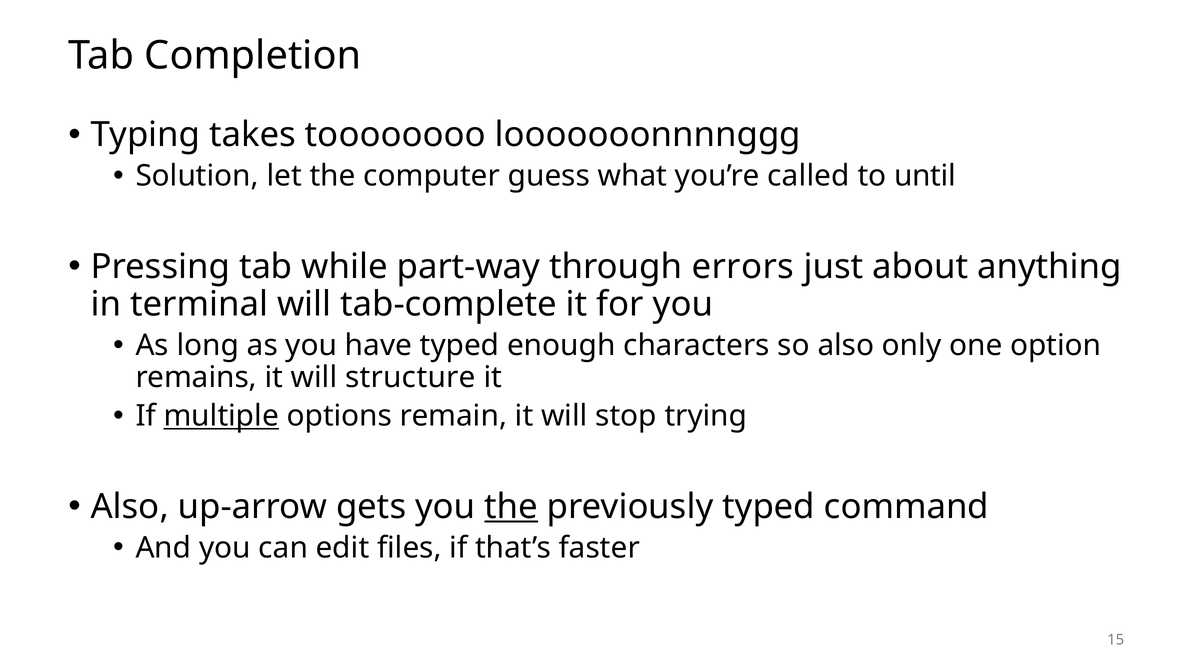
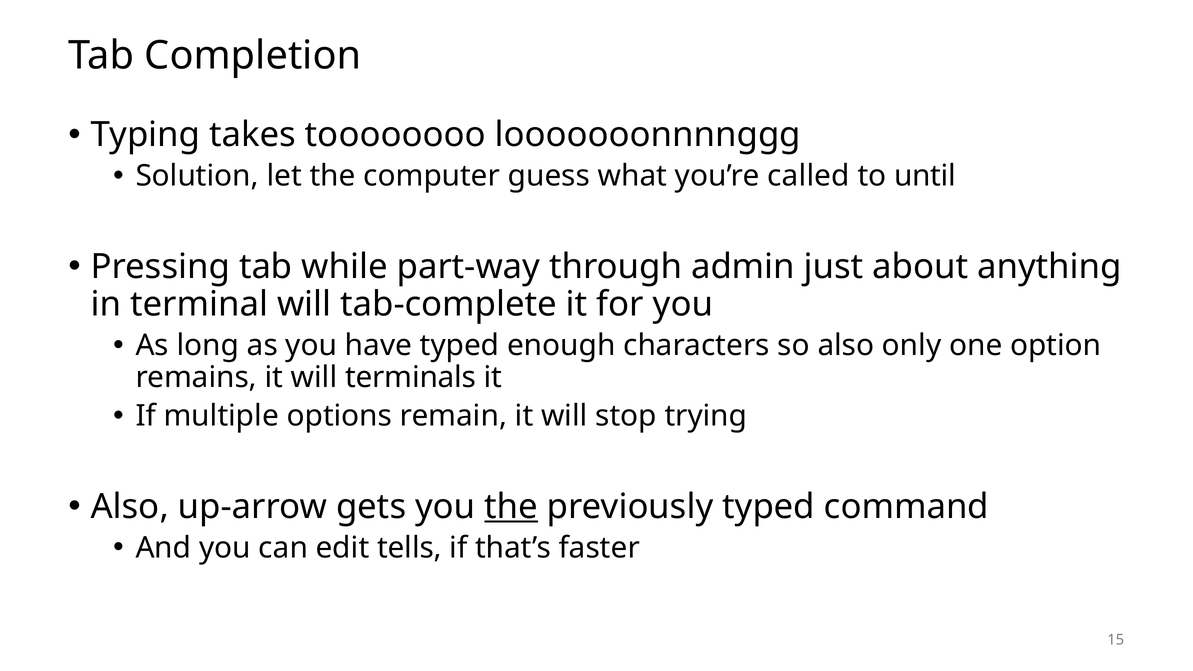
errors: errors -> admin
structure: structure -> terminals
multiple underline: present -> none
files: files -> tells
